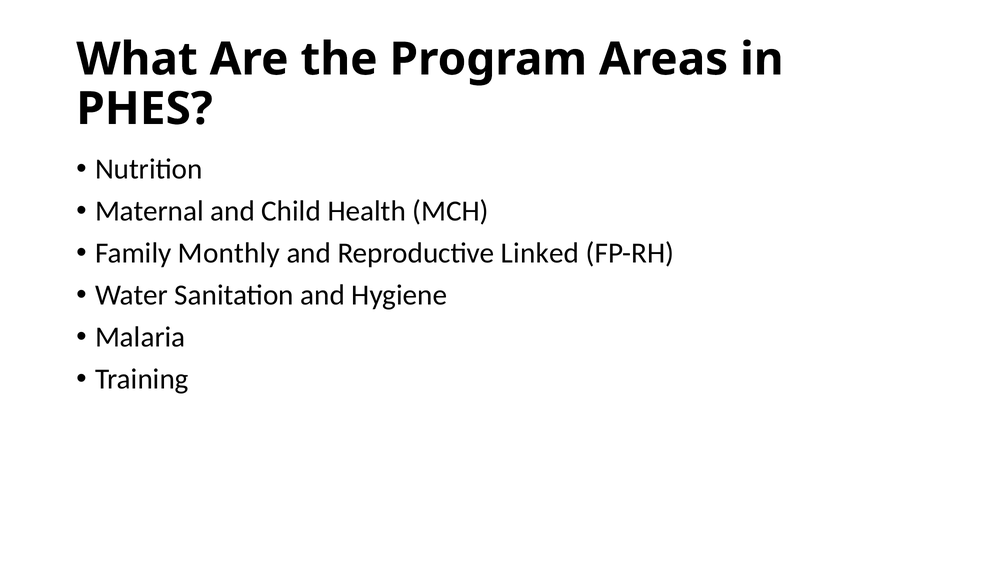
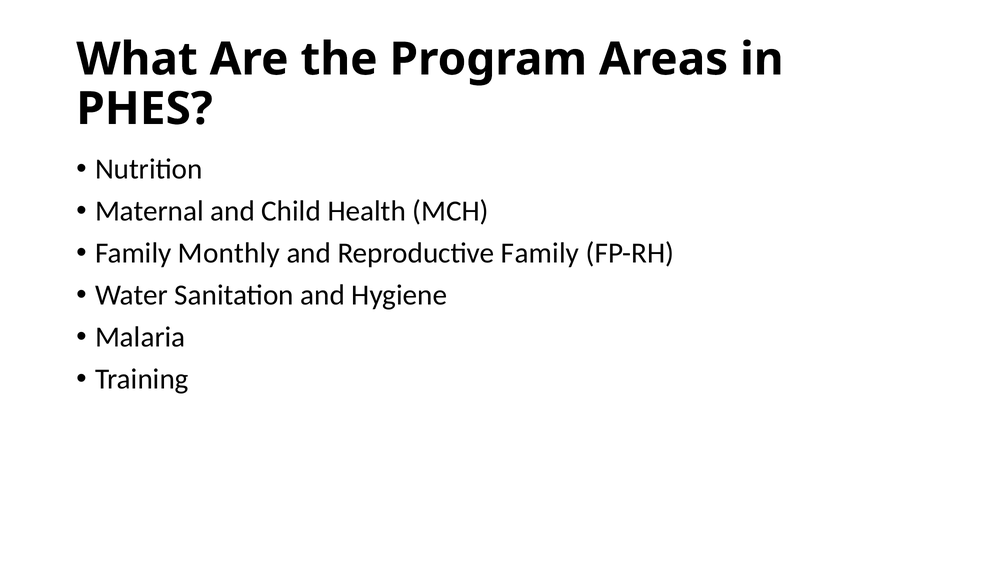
Reproductive Linked: Linked -> Family
